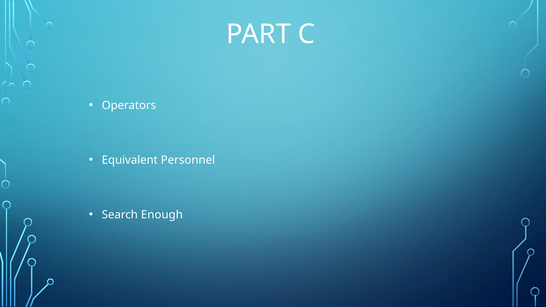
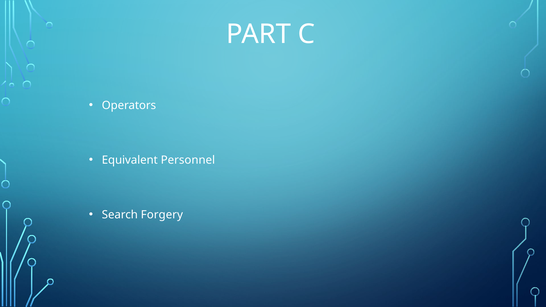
Enough: Enough -> Forgery
